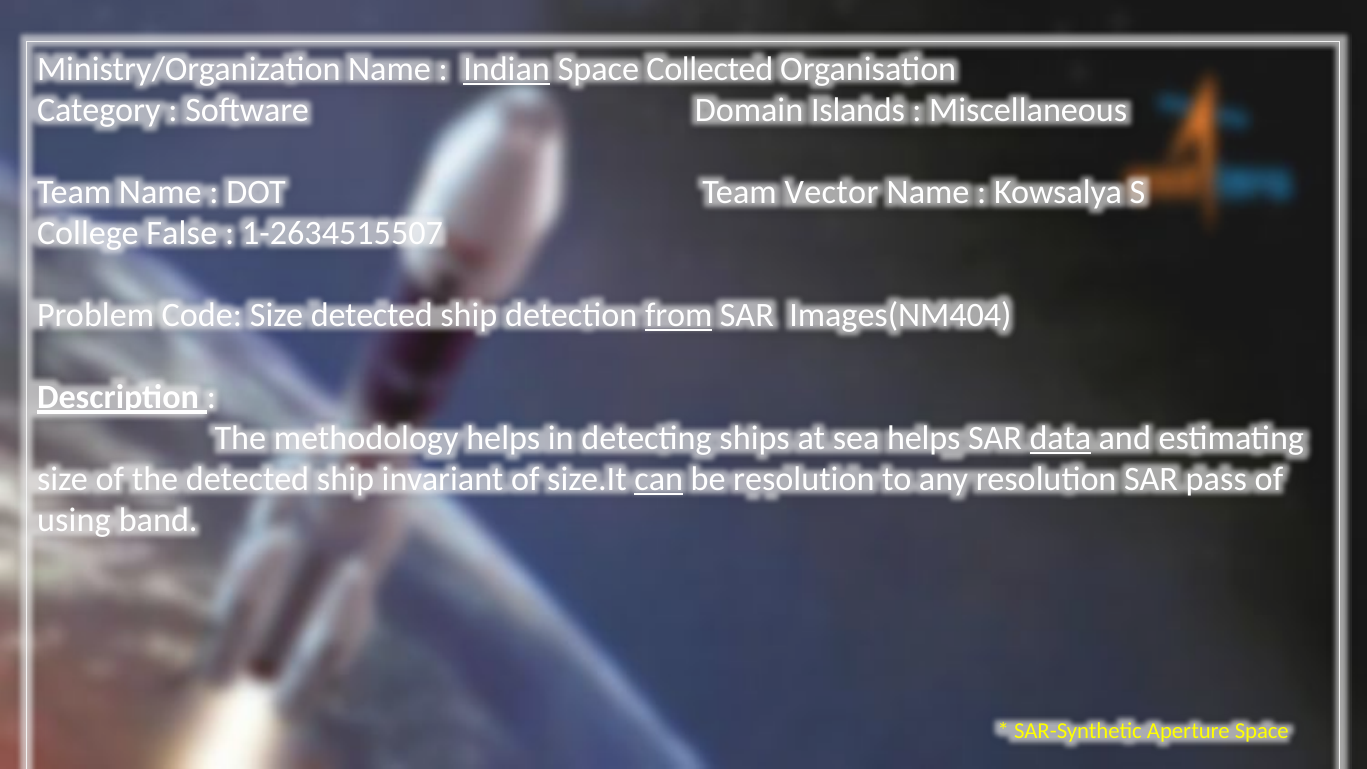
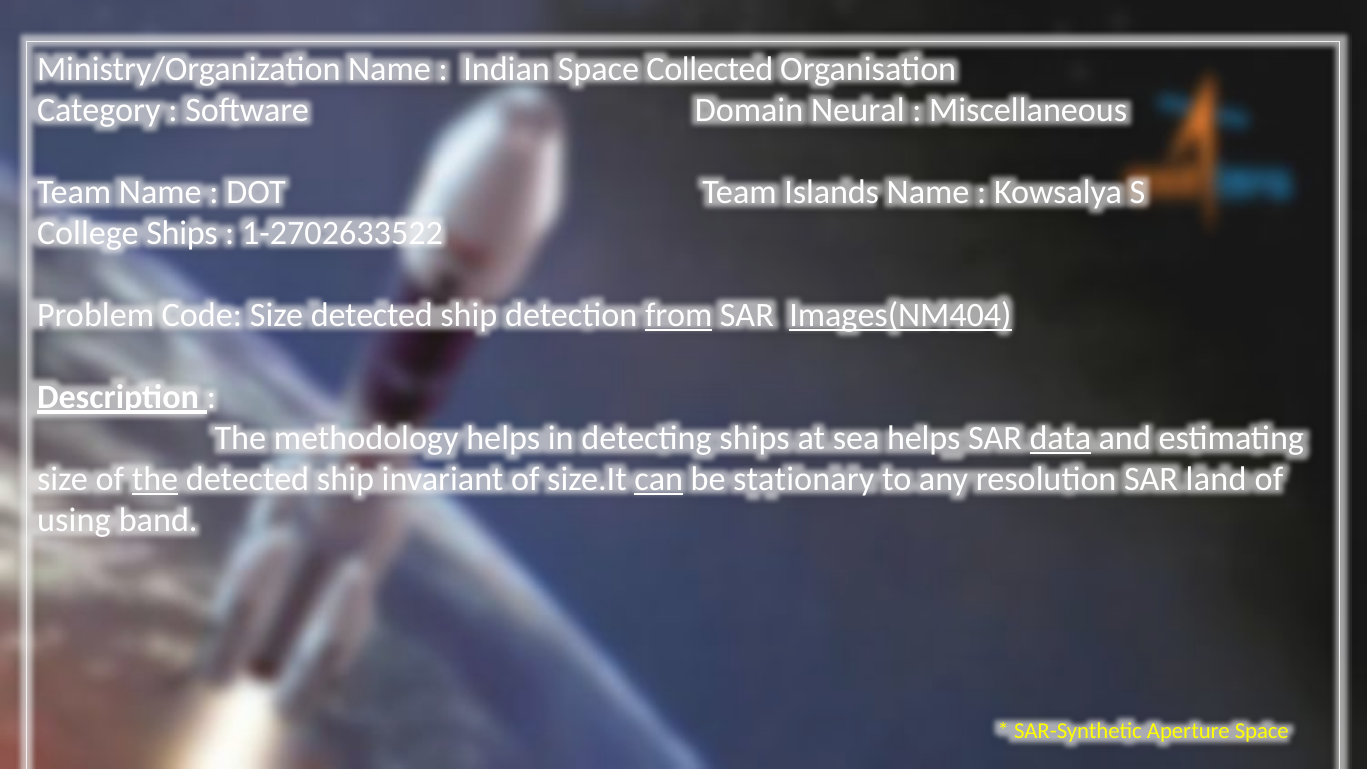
Indian underline: present -> none
Islands: Islands -> Neural
Vector: Vector -> Islands
College False: False -> Ships
1-2634515507: 1-2634515507 -> 1-2702633522
Images(NM404 underline: none -> present
the at (155, 479) underline: none -> present
be resolution: resolution -> stationary
pass: pass -> land
